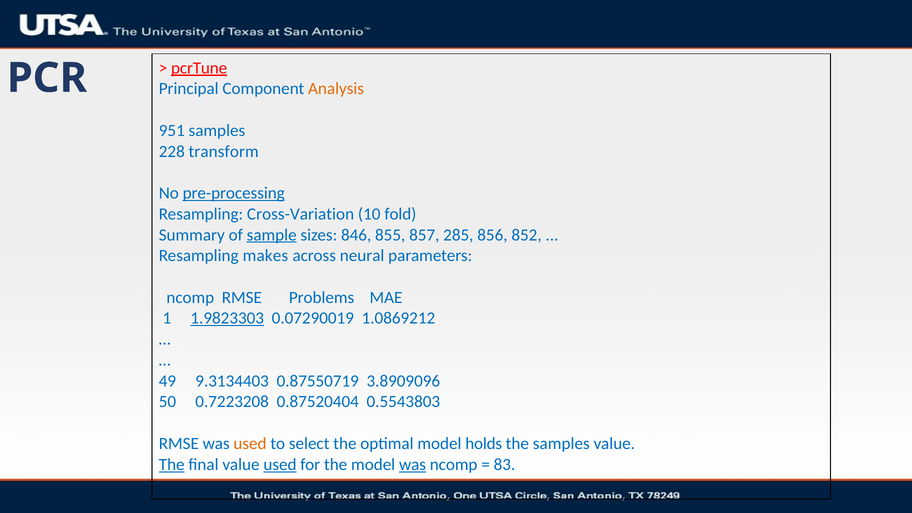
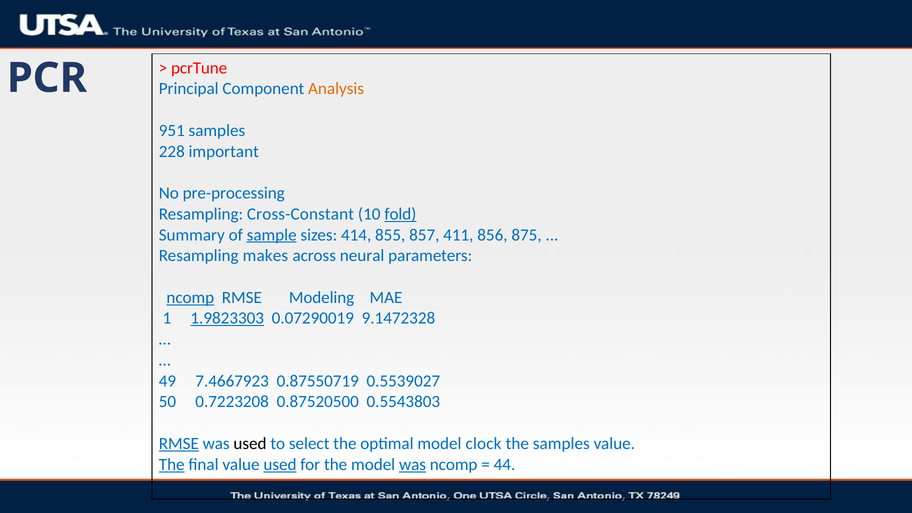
pcrTune underline: present -> none
transform: transform -> important
pre-processing underline: present -> none
Cross-Variation: Cross-Variation -> Cross-Constant
fold underline: none -> present
846: 846 -> 414
285: 285 -> 411
852: 852 -> 875
ncomp at (190, 297) underline: none -> present
Problems: Problems -> Modeling
1.0869212: 1.0869212 -> 9.1472328
9.3134403: 9.3134403 -> 7.4667923
3.8909096: 3.8909096 -> 0.5539027
0.87520404: 0.87520404 -> 0.87520500
RMSE at (179, 444) underline: none -> present
used at (250, 444) colour: orange -> black
holds: holds -> clock
83: 83 -> 44
